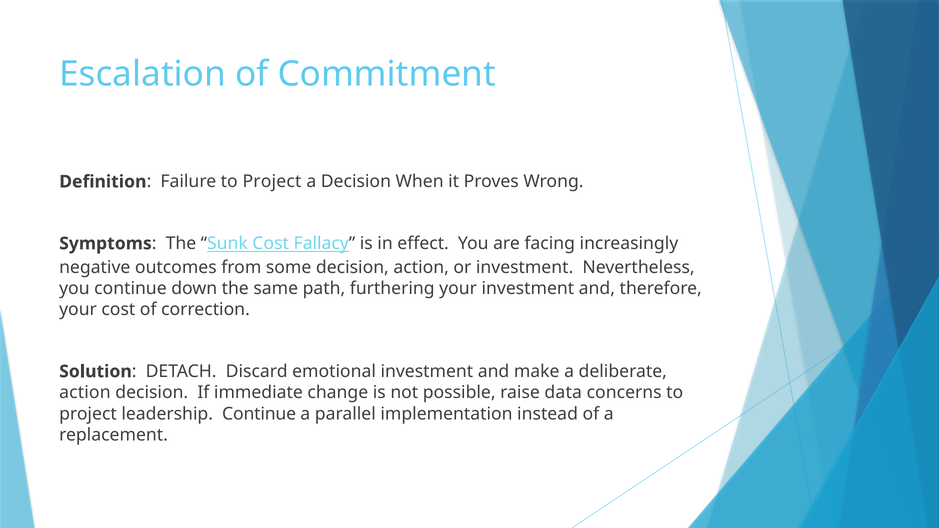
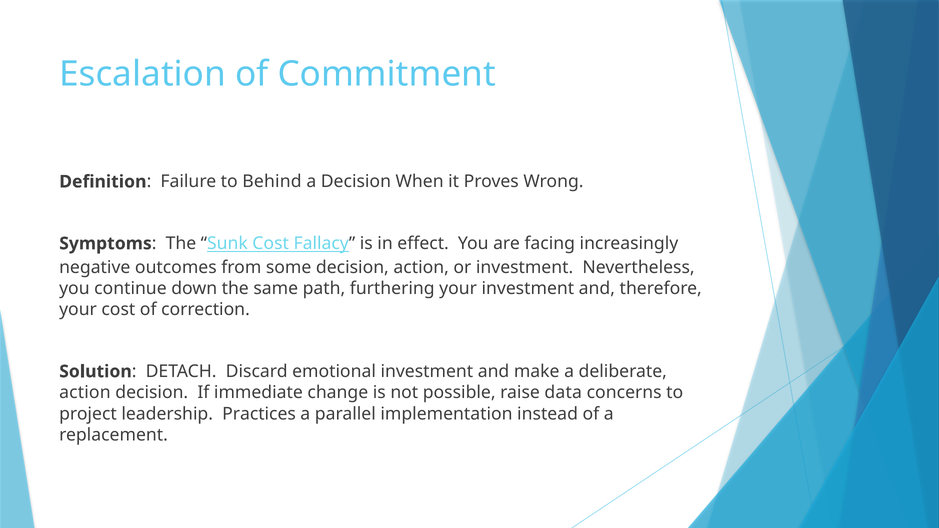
Failure to Project: Project -> Behind
leadership Continue: Continue -> Practices
